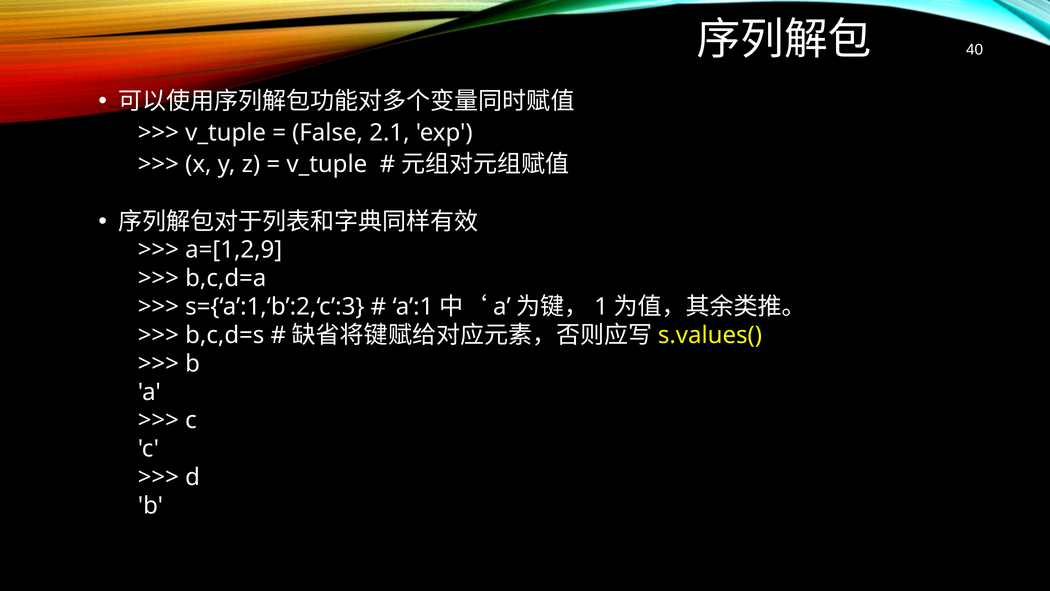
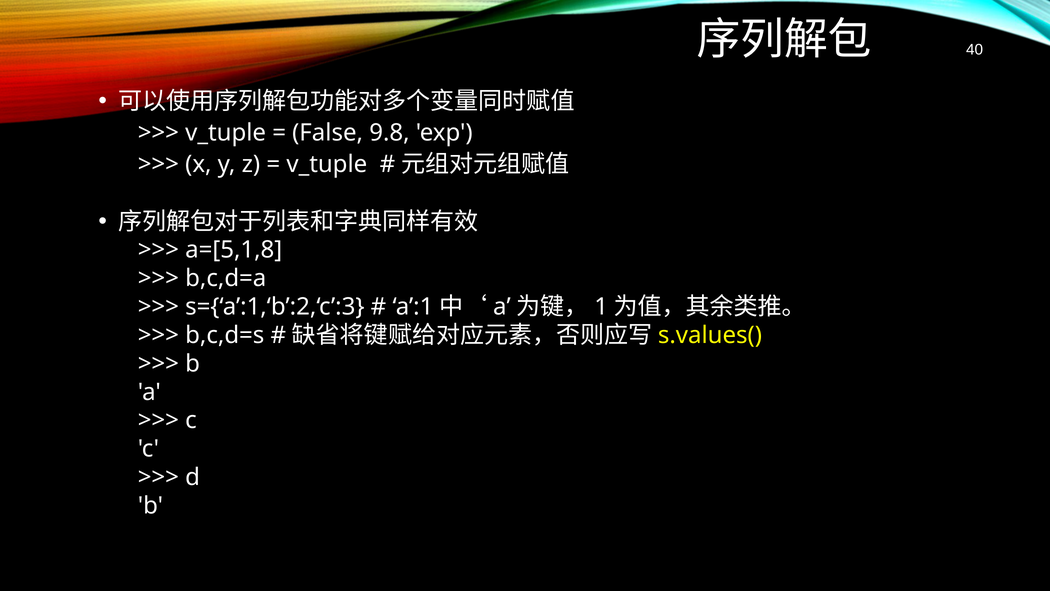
2.1: 2.1 -> 9.8
a=[1,2,9: a=[1,2,9 -> a=[5,1,8
